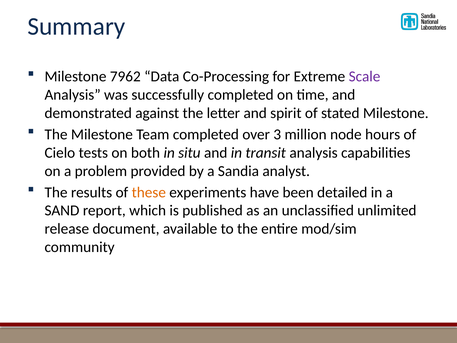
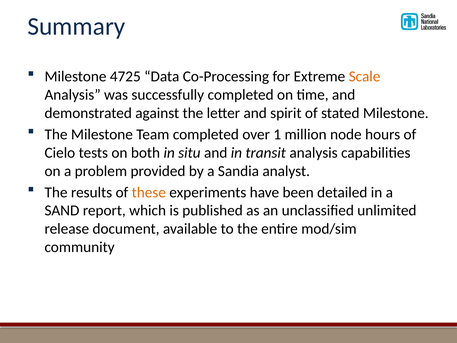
7962: 7962 -> 4725
Scale colour: purple -> orange
3: 3 -> 1
